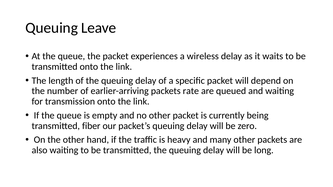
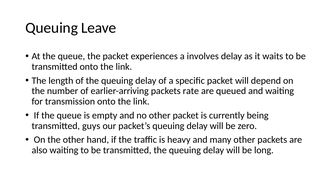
wireless: wireless -> involves
fiber: fiber -> guys
